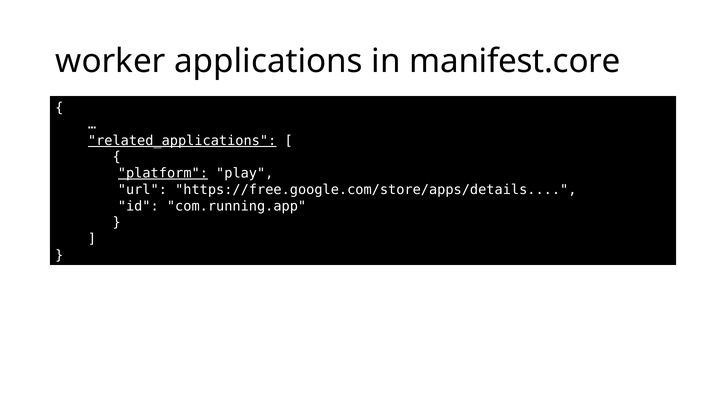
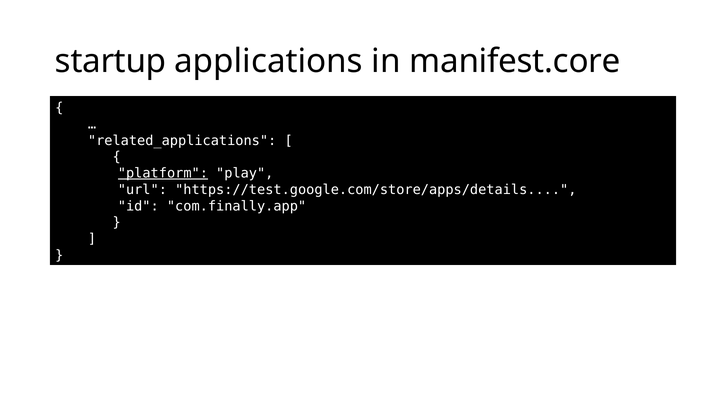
worker: worker -> startup
related_applications underline: present -> none
https://free.google.com/store/apps/details: https://free.google.com/store/apps/details -> https://test.google.com/store/apps/details
com.running.app: com.running.app -> com.finally.app
